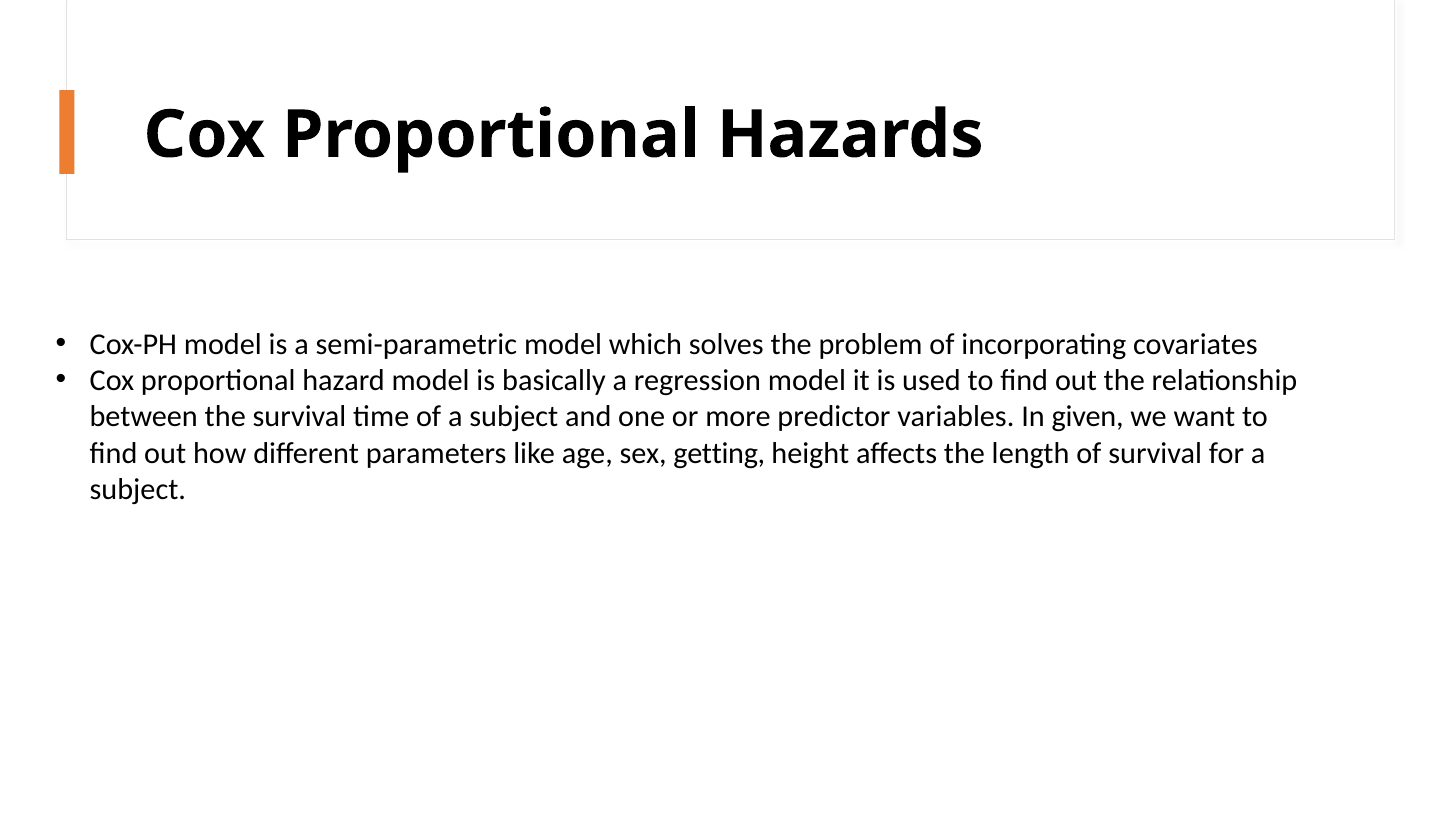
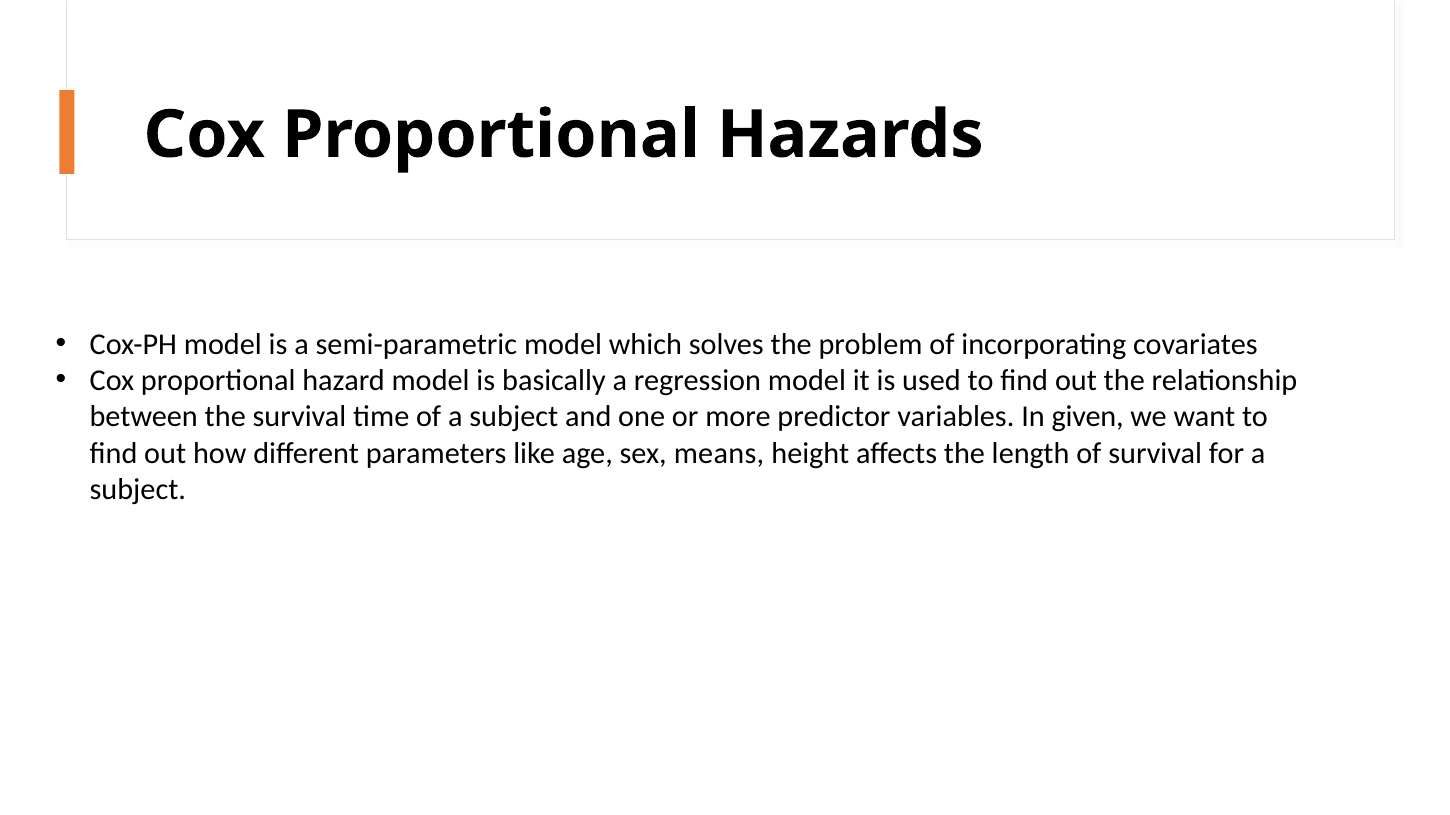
getting: getting -> means
